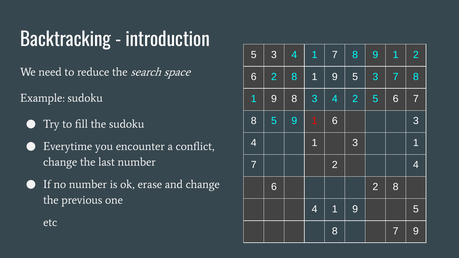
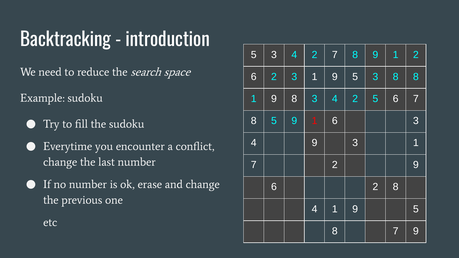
5 3 4 1: 1 -> 2
8 at (294, 77): 8 -> 3
3 7: 7 -> 8
1 at (315, 143): 1 -> 9
2 4: 4 -> 9
